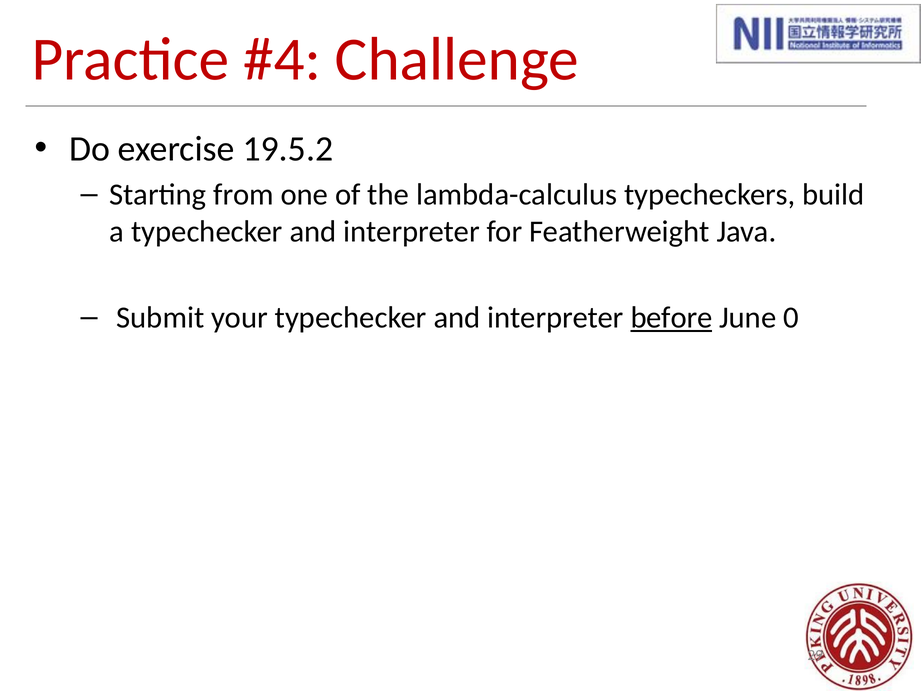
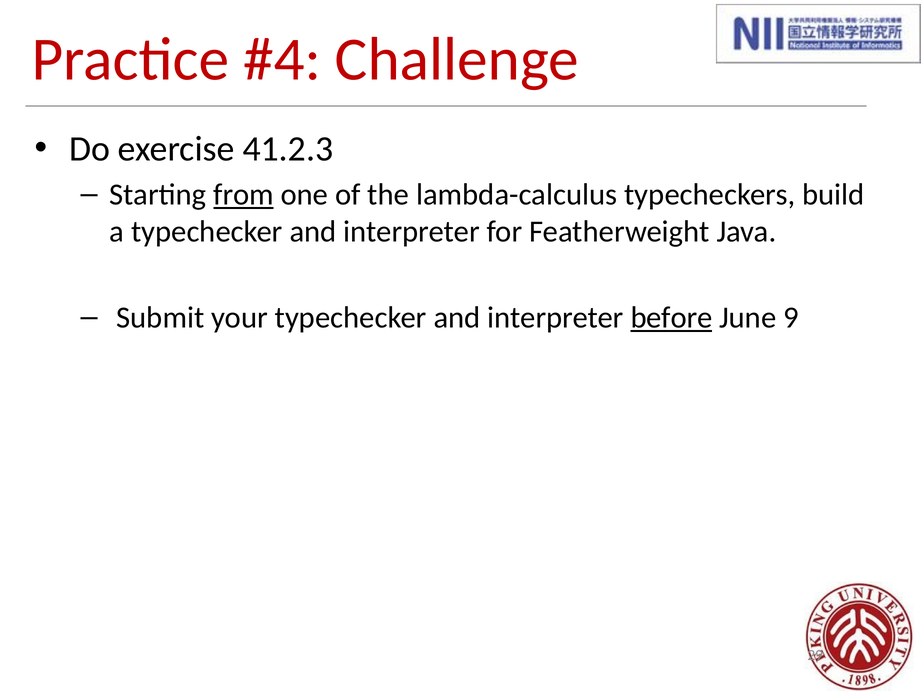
19.5.2: 19.5.2 -> 41.2.3
from underline: none -> present
0: 0 -> 9
